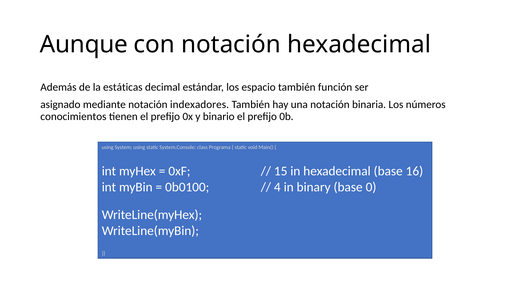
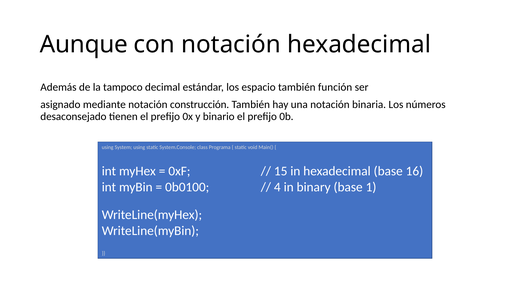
estáticas: estáticas -> tampoco
indexadores: indexadores -> construcción
conocimientos: conocimientos -> desaconsejado
0: 0 -> 1
